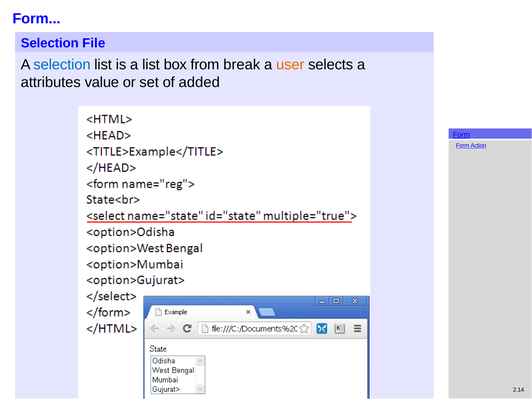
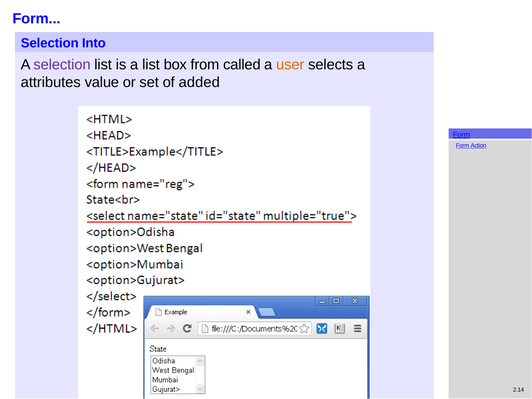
File: File -> Into
selection at (62, 65) colour: blue -> purple
break: break -> called
